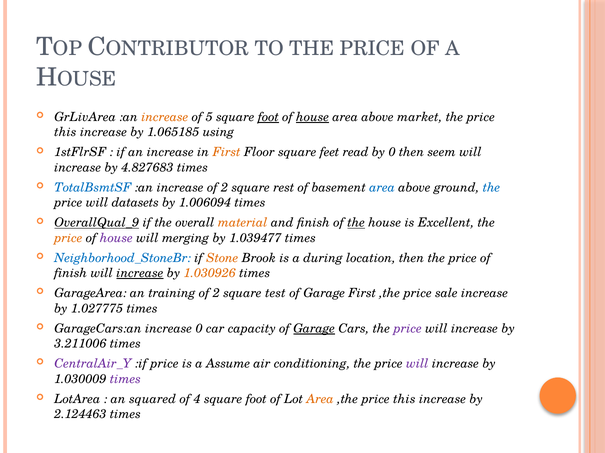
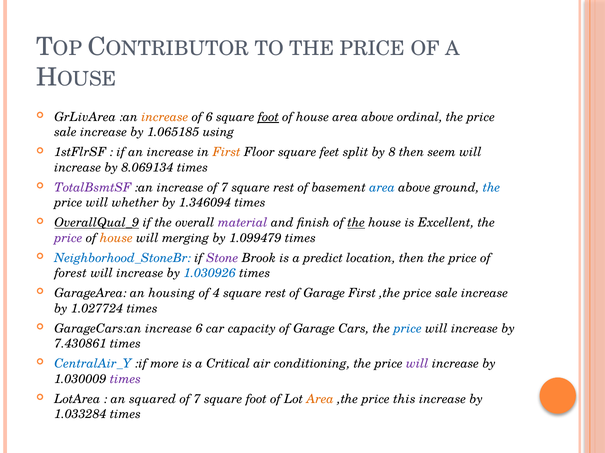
of 5: 5 -> 6
house at (313, 117) underline: present -> none
market: market -> ordinal
this at (65, 132): this -> sale
read: read -> split
by 0: 0 -> 8
4.827683: 4.827683 -> 8.069134
TotalBsmtSF colour: blue -> purple
increase of 2: 2 -> 7
datasets: datasets -> whether
1.006094: 1.006094 -> 1.346094
material colour: orange -> purple
price at (68, 238) colour: orange -> purple
house at (116, 238) colour: purple -> orange
1.039477: 1.039477 -> 1.099479
Stone colour: orange -> purple
during: during -> predict
finish at (71, 274): finish -> forest
increase at (140, 274) underline: present -> none
1.030926 colour: orange -> blue
training: training -> housing
2 at (216, 294): 2 -> 4
test at (276, 294): test -> rest
1.027775: 1.027775 -> 1.027724
increase 0: 0 -> 6
Garage at (314, 329) underline: present -> none
price at (408, 329) colour: purple -> blue
3.211006: 3.211006 -> 7.430861
CentralAir_Y colour: purple -> blue
:if price: price -> more
Assume: Assume -> Critical
4 at (197, 400): 4 -> 7
2.124463: 2.124463 -> 1.033284
